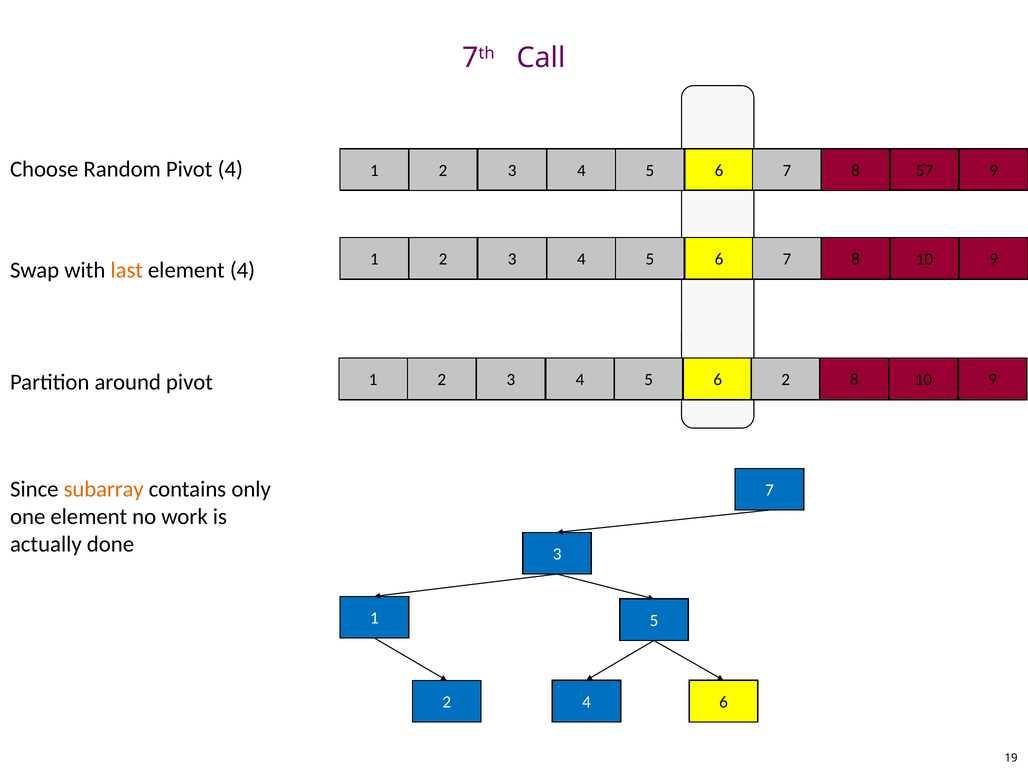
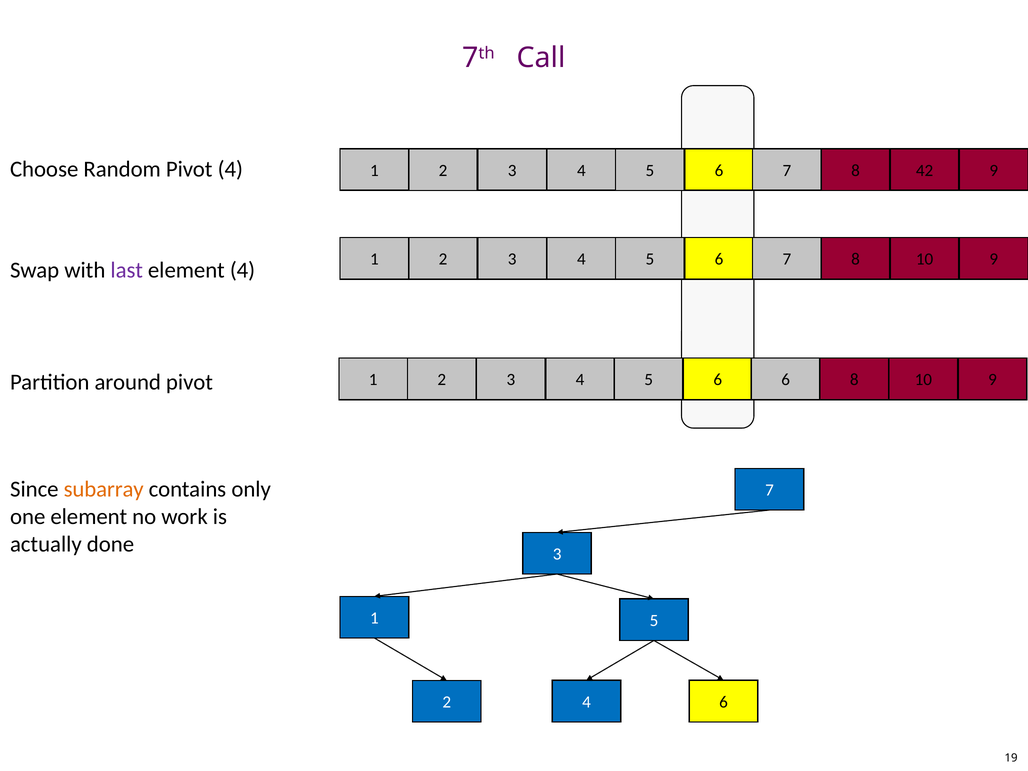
57: 57 -> 42
last colour: orange -> purple
6 2: 2 -> 6
